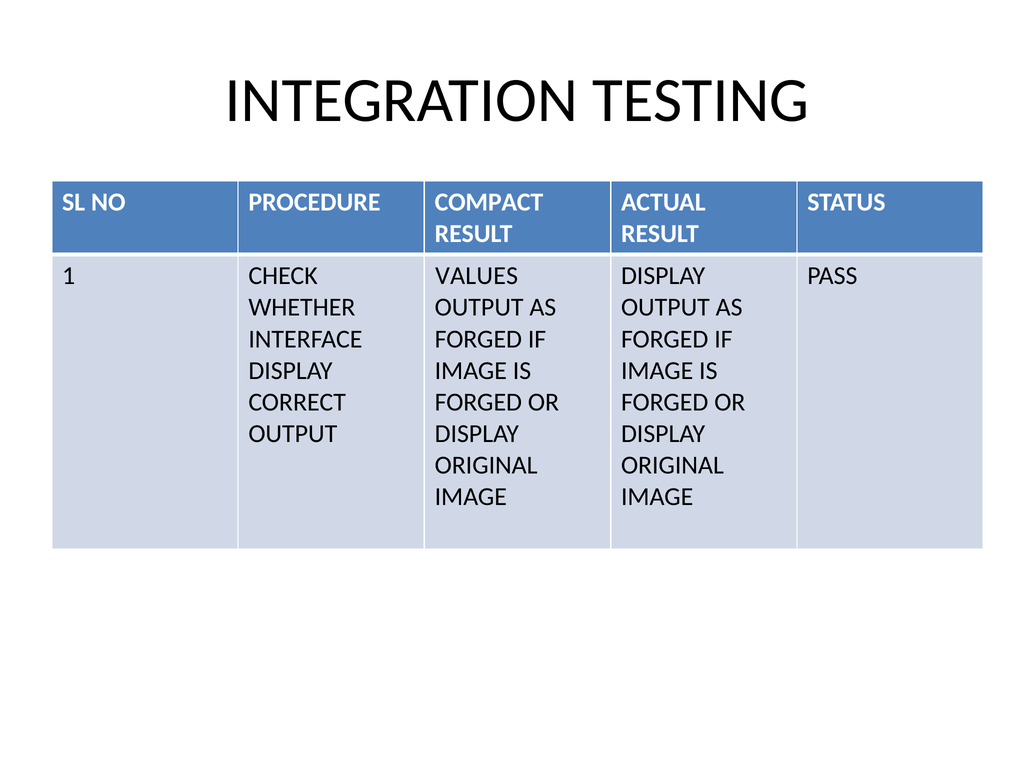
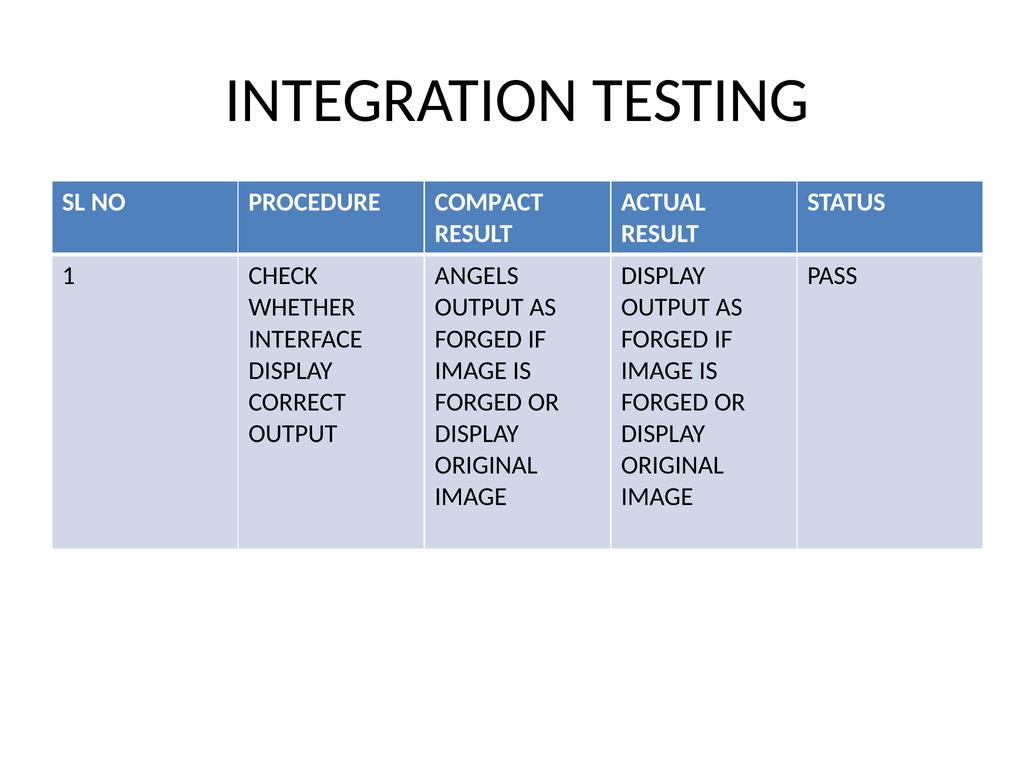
VALUES: VALUES -> ANGELS
